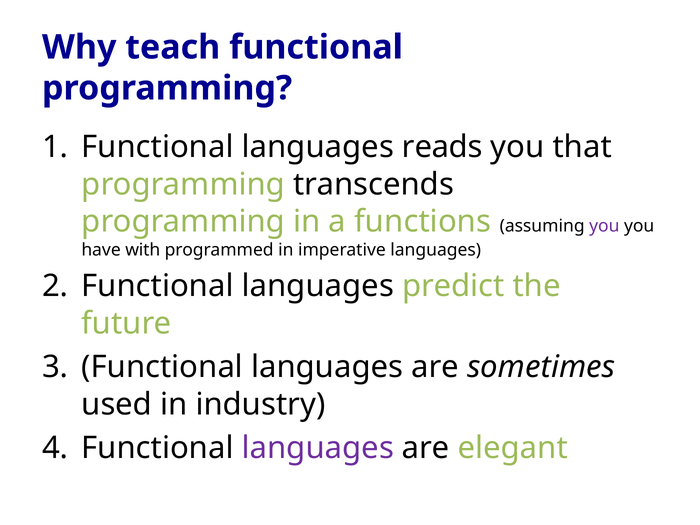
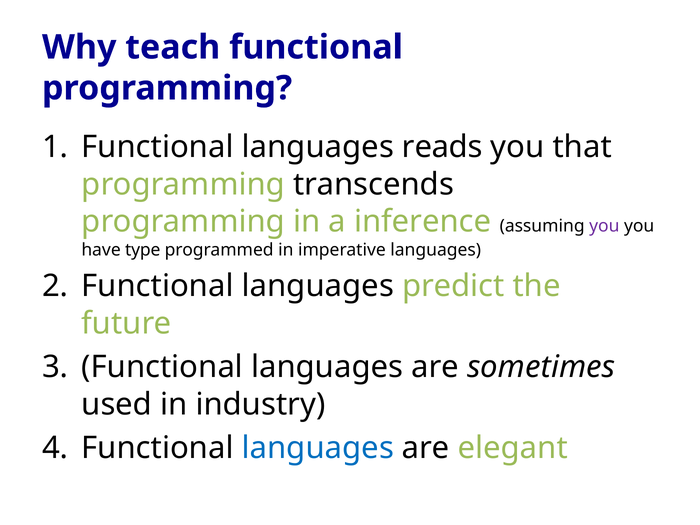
functions: functions -> inference
with: with -> type
languages at (318, 448) colour: purple -> blue
